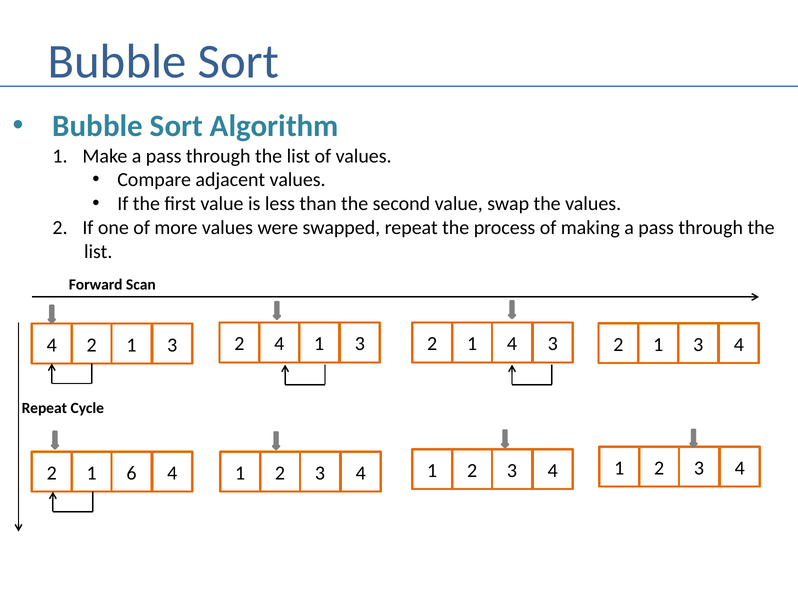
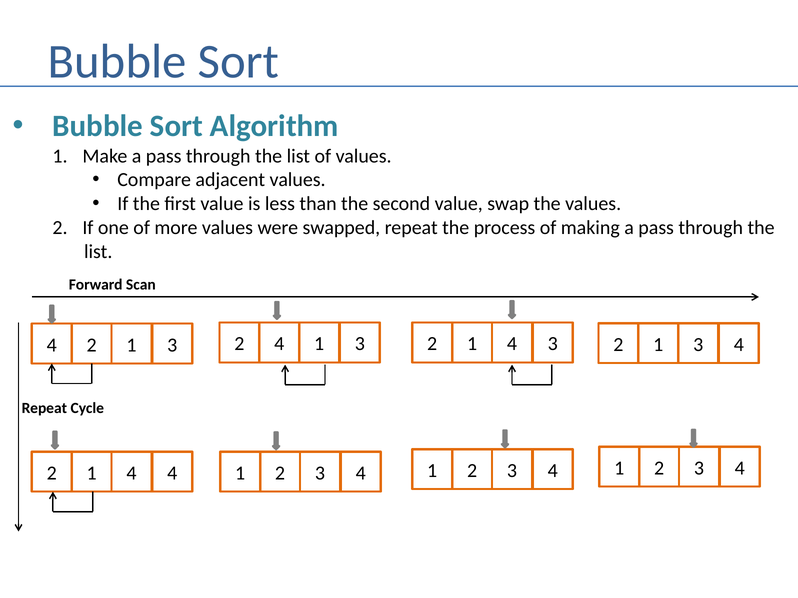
6 at (132, 474): 6 -> 4
